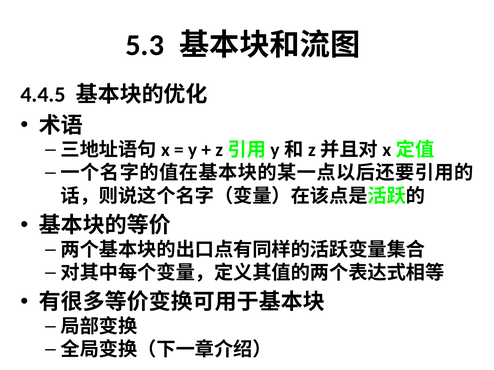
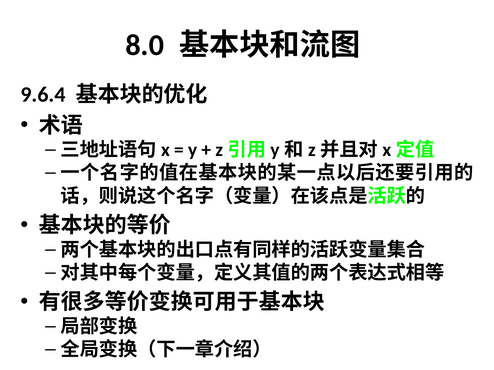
5.3: 5.3 -> 8.0
4.4.5: 4.4.5 -> 9.6.4
